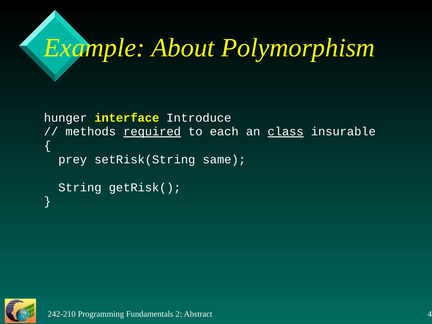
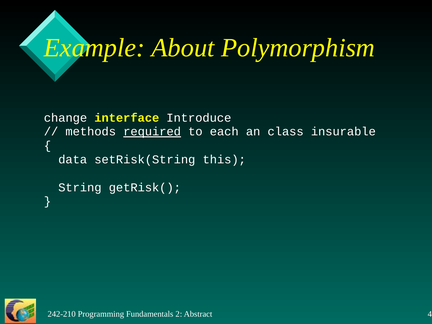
hunger: hunger -> change
class underline: present -> none
prey: prey -> data
same: same -> this
